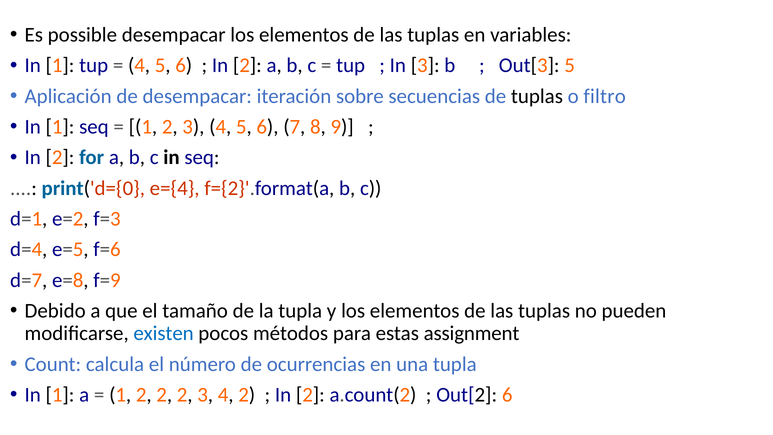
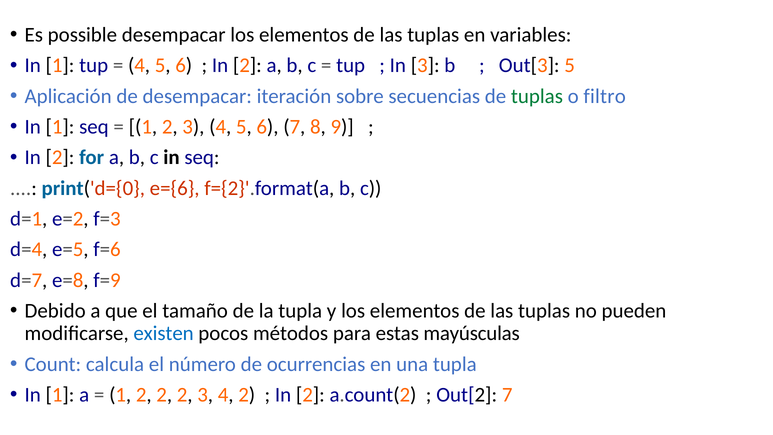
tuplas at (537, 96) colour: black -> green
e={4: e={4 -> e={6
assignment: assignment -> mayúsculas
Out[2 6: 6 -> 7
